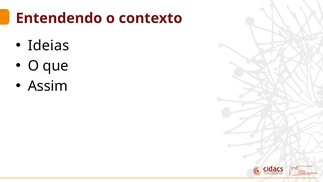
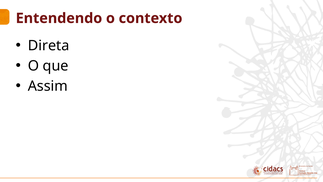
Ideias: Ideias -> Direta
